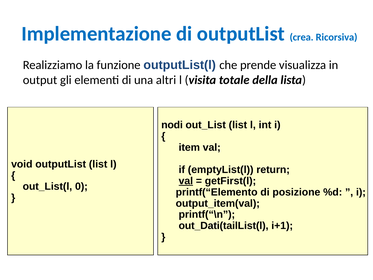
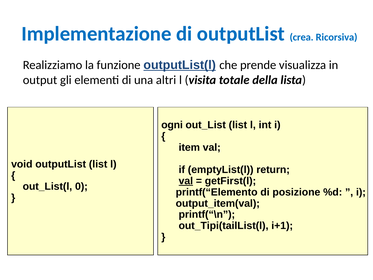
outputList(l underline: none -> present
nodi: nodi -> ogni
out_Dati(tailList(l: out_Dati(tailList(l -> out_Tipi(tailList(l
